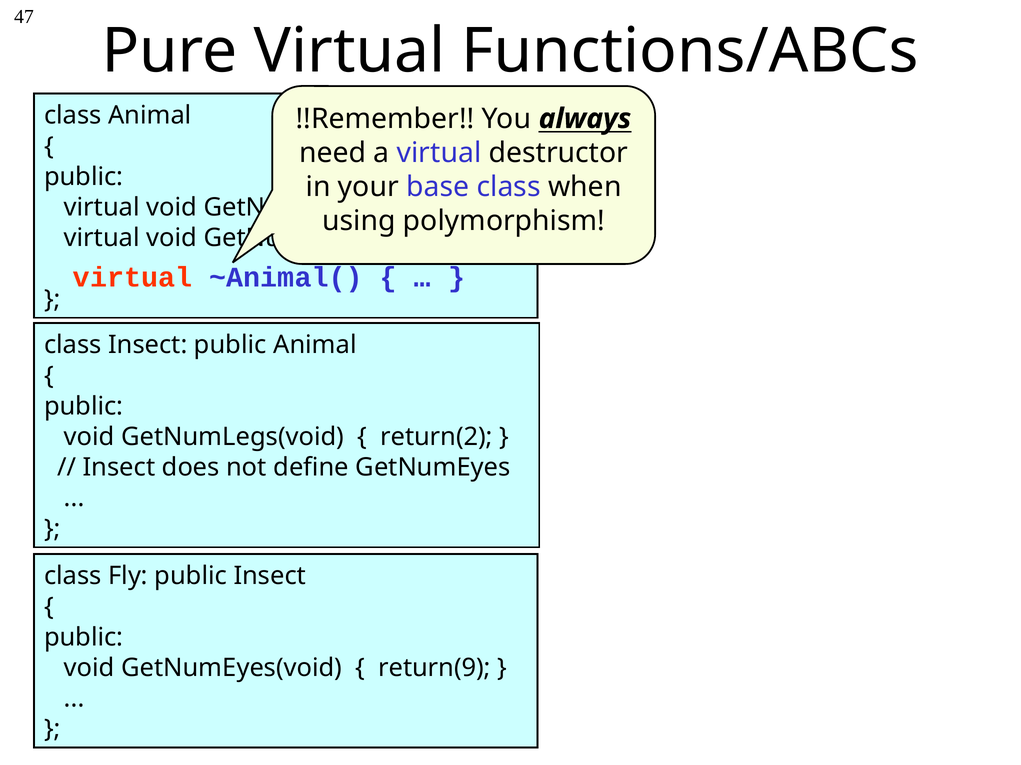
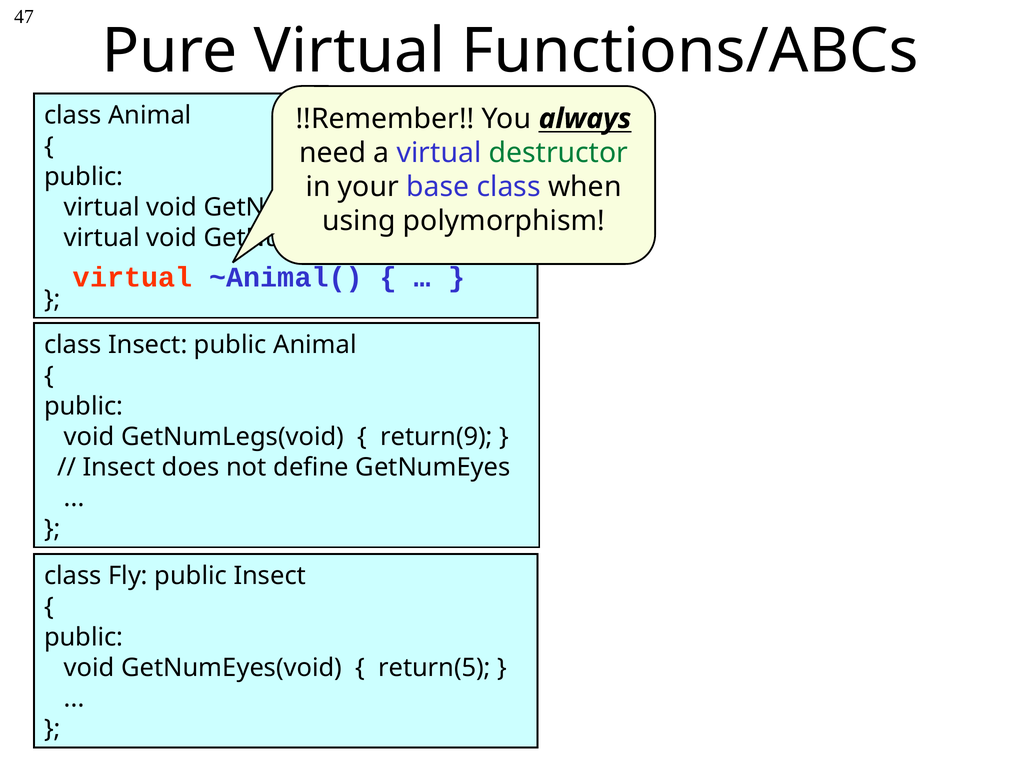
destructor colour: black -> green
return(2: return(2 -> return(9
return(9: return(9 -> return(5
